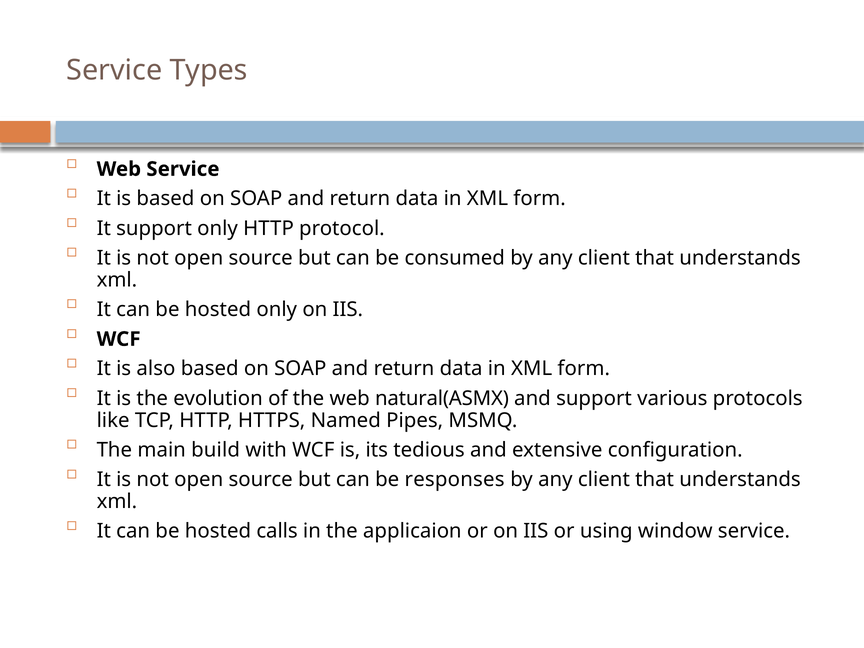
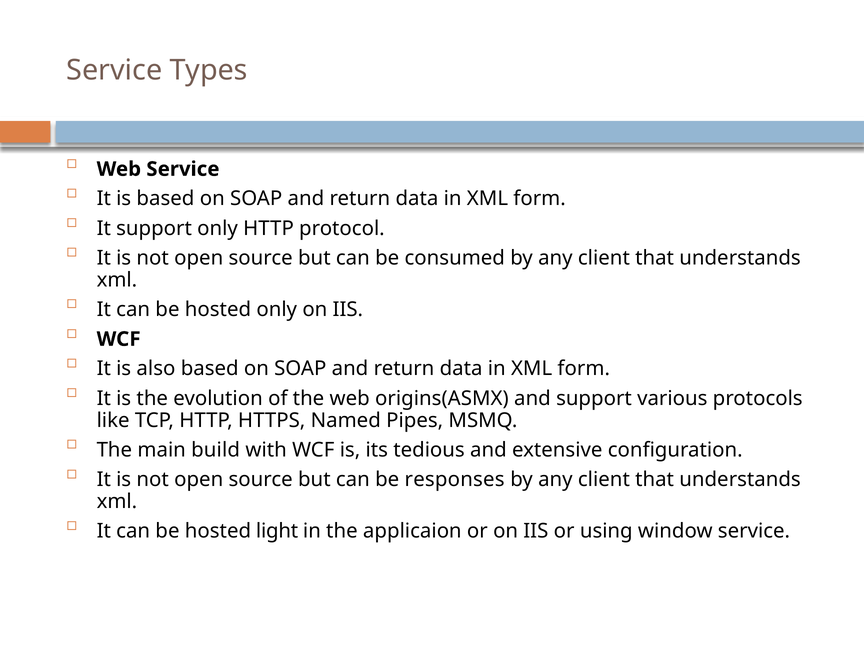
natural(ASMX: natural(ASMX -> origins(ASMX
calls: calls -> light
